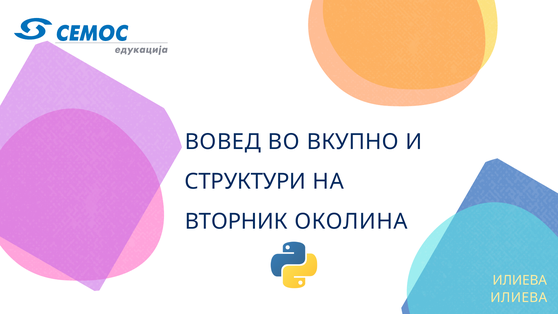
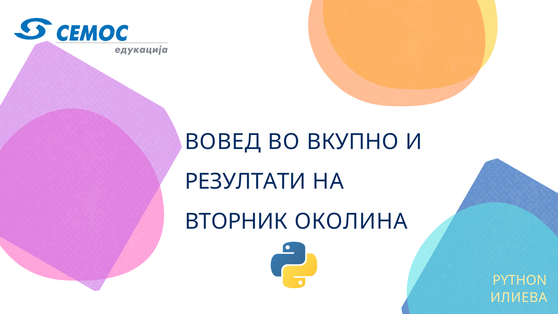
СТРУКТУРИ: СТРУКТУРИ -> РЕЗУЛТАТИ
ИЛИЕВА at (520, 280): ИЛИЕВА -> PYTHON
